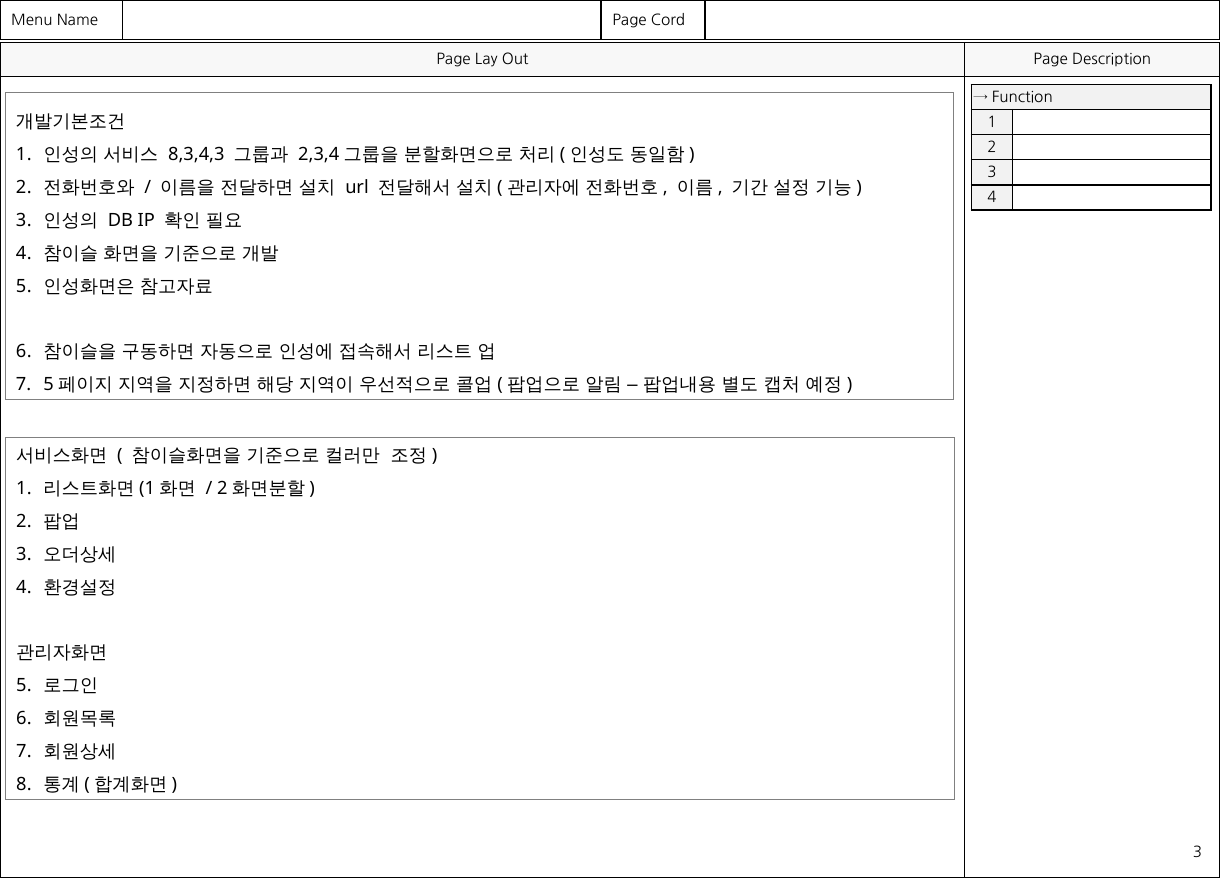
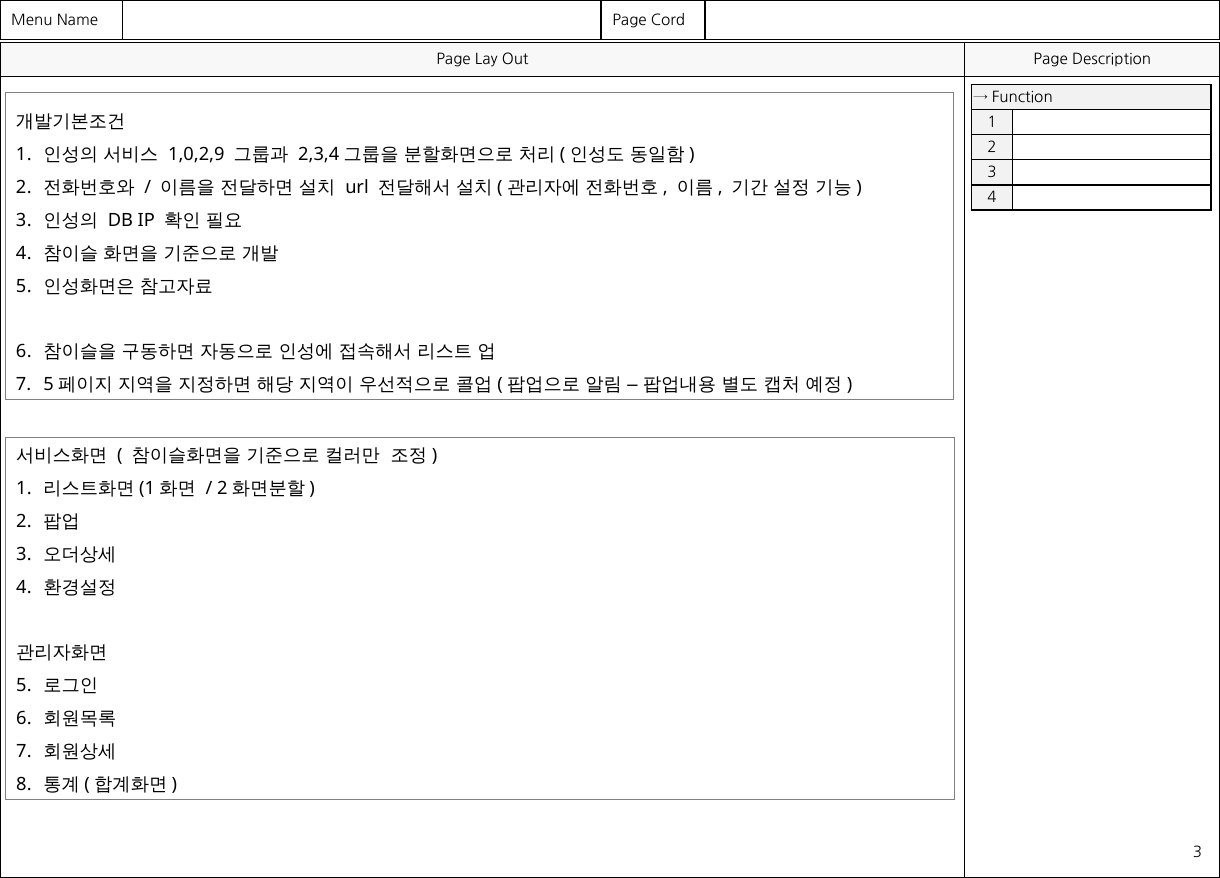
8,3,4,3: 8,3,4,3 -> 1,0,2,9
